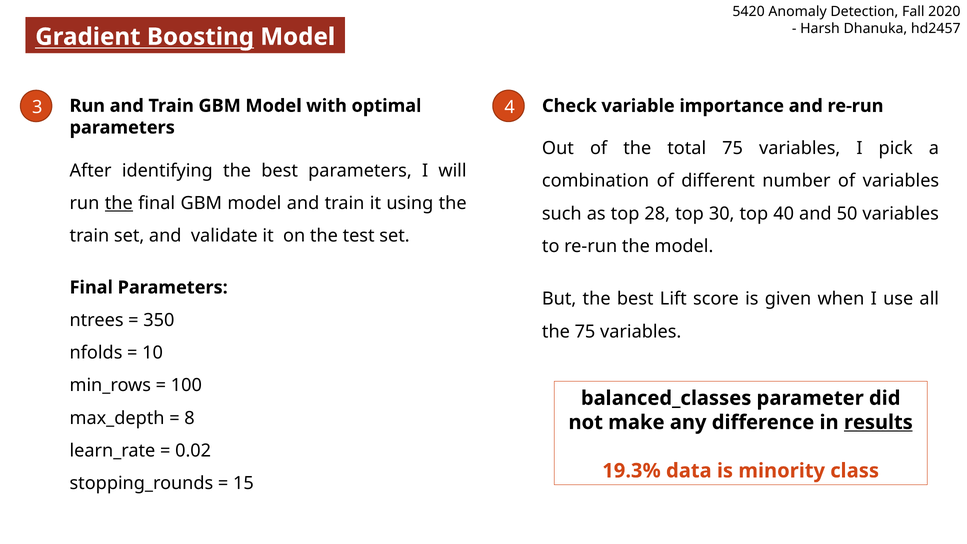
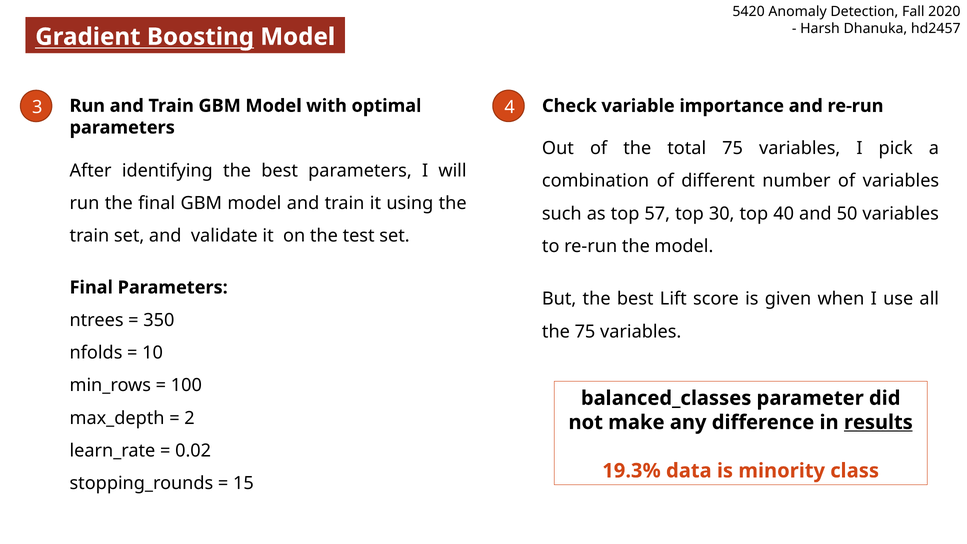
the at (119, 203) underline: present -> none
28: 28 -> 57
8: 8 -> 2
